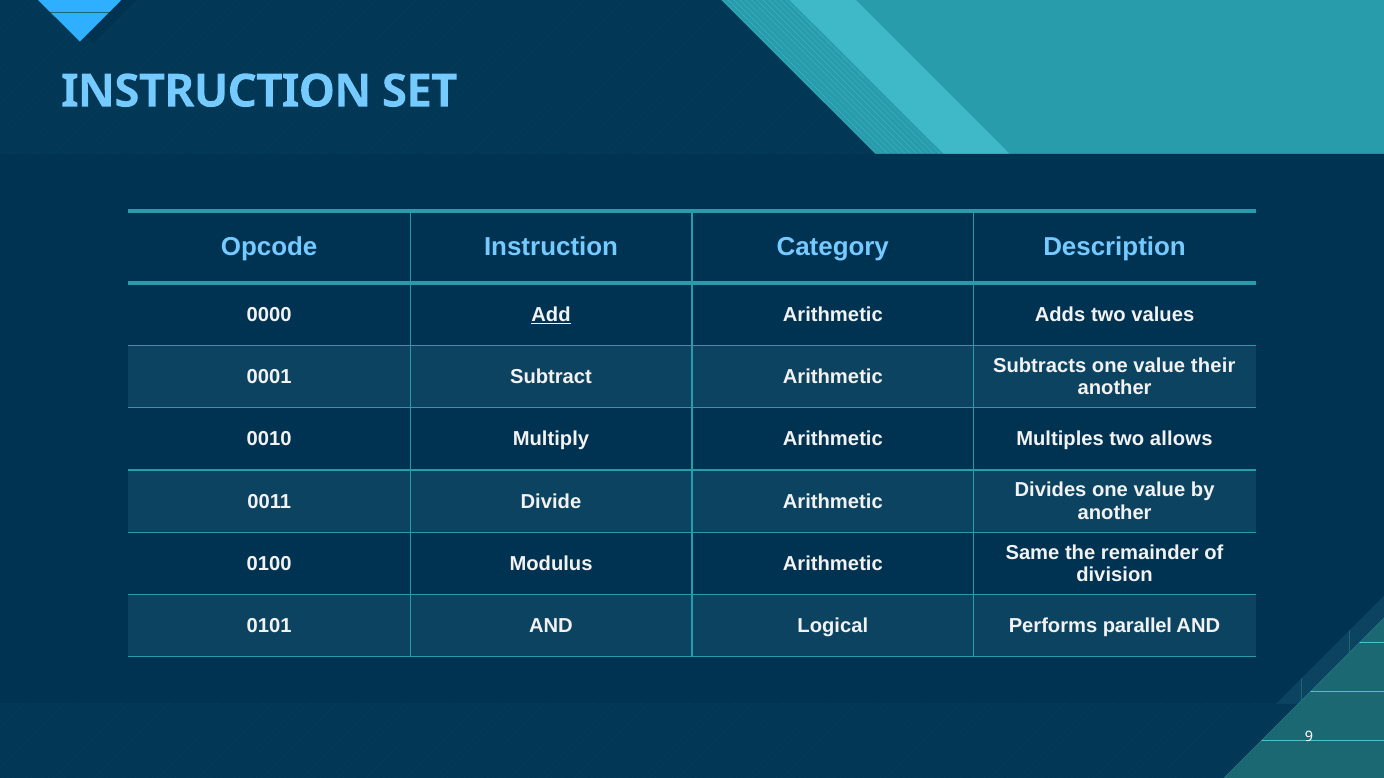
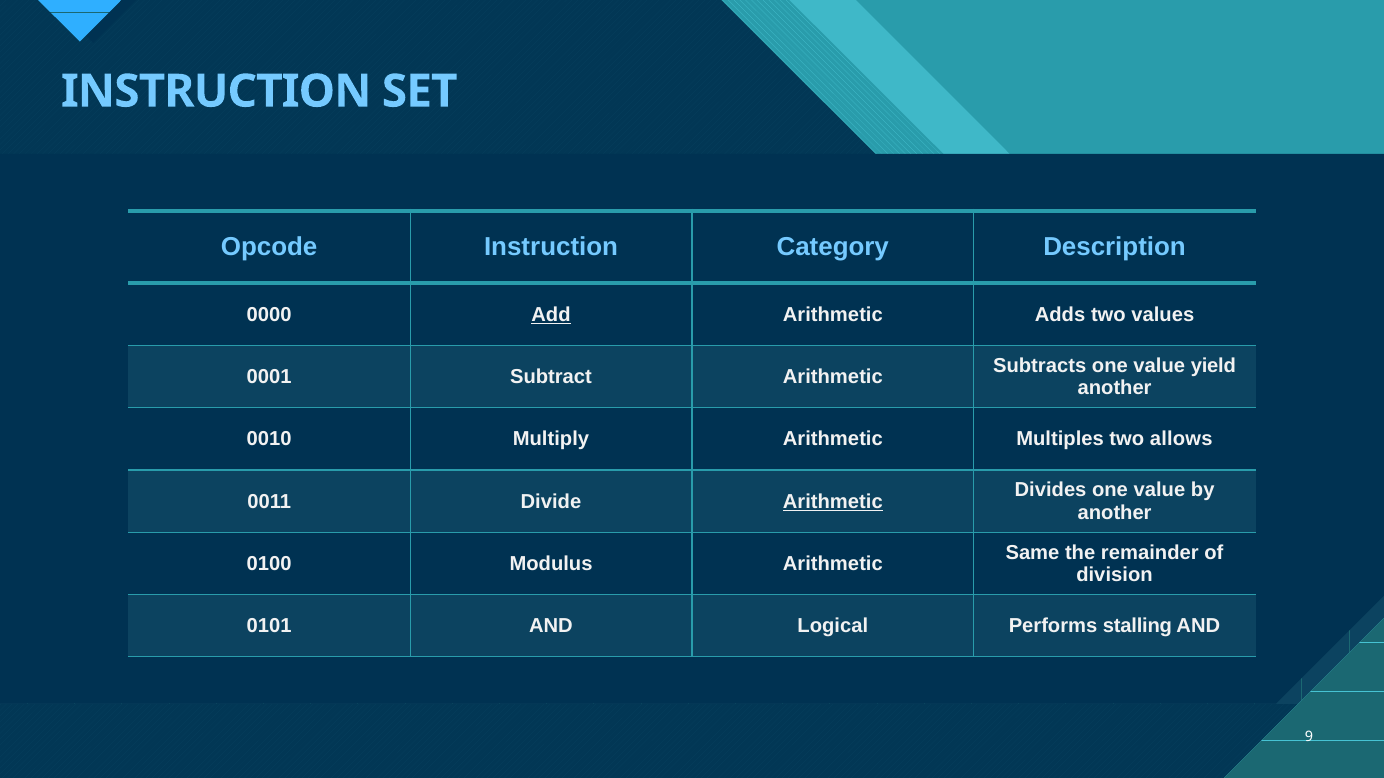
their: their -> yield
Arithmetic at (833, 502) underline: none -> present
parallel: parallel -> stalling
